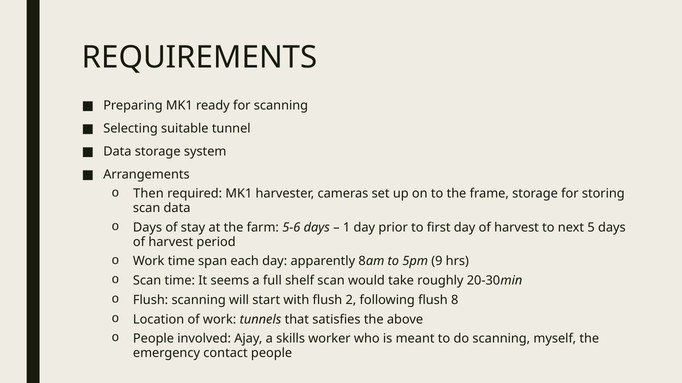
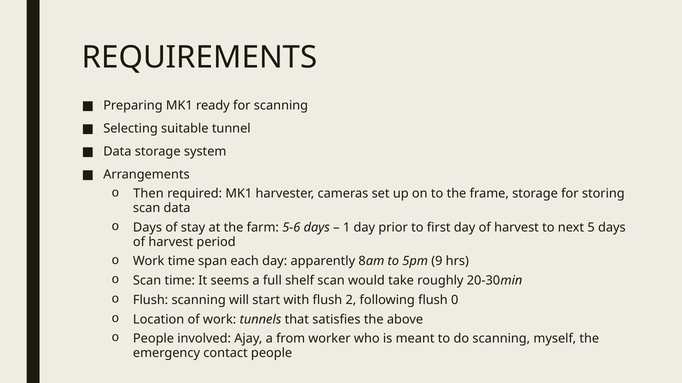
8: 8 -> 0
skills: skills -> from
